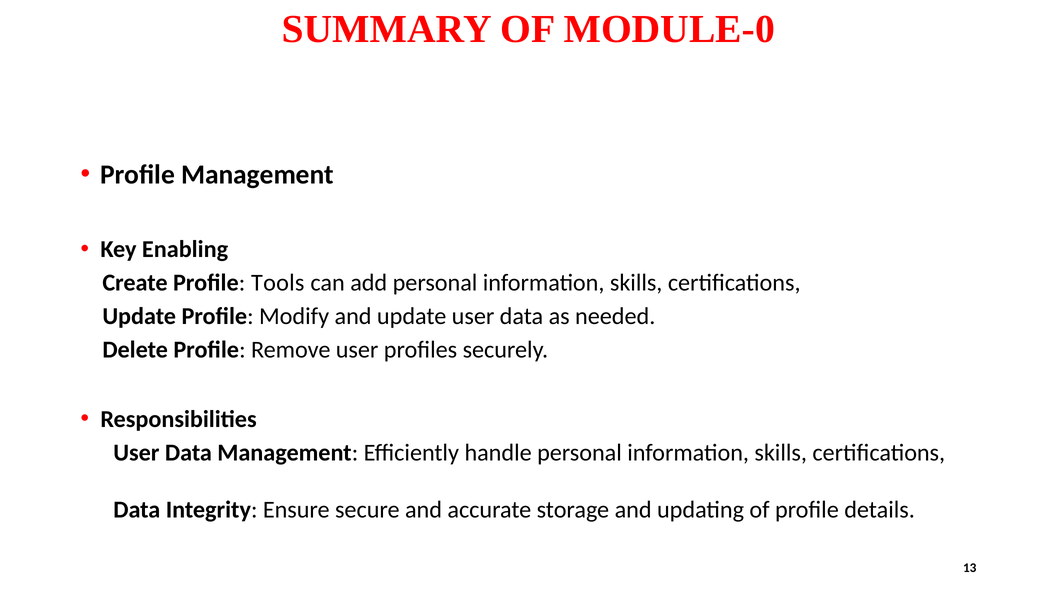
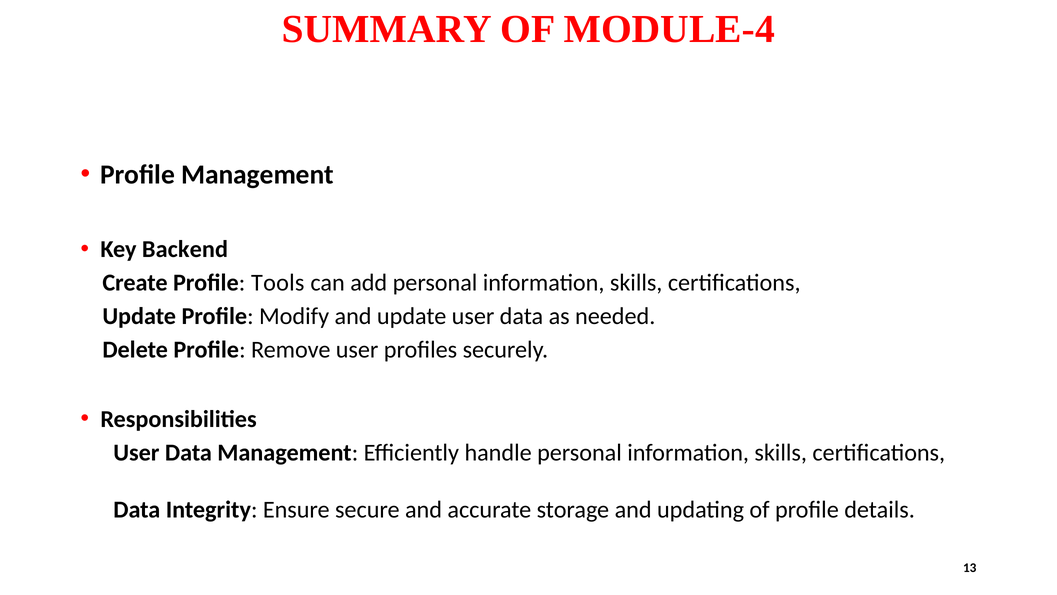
MODULE-0: MODULE-0 -> MODULE-4
Enabling: Enabling -> Backend
